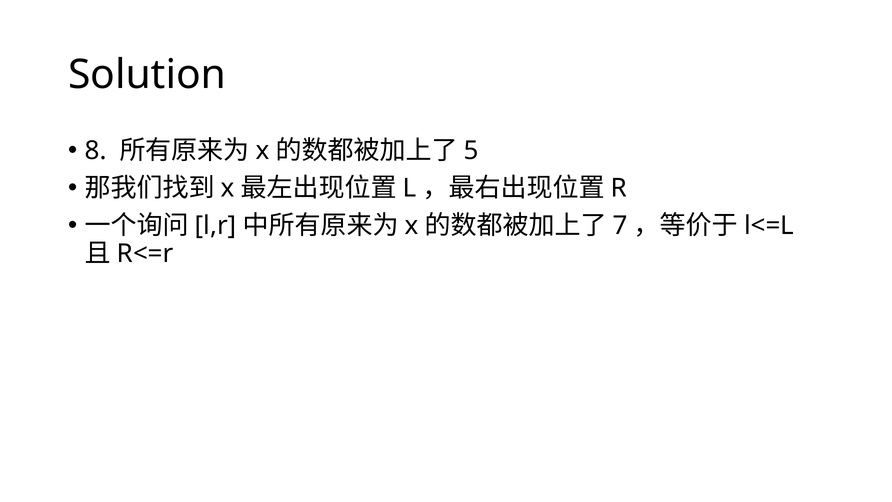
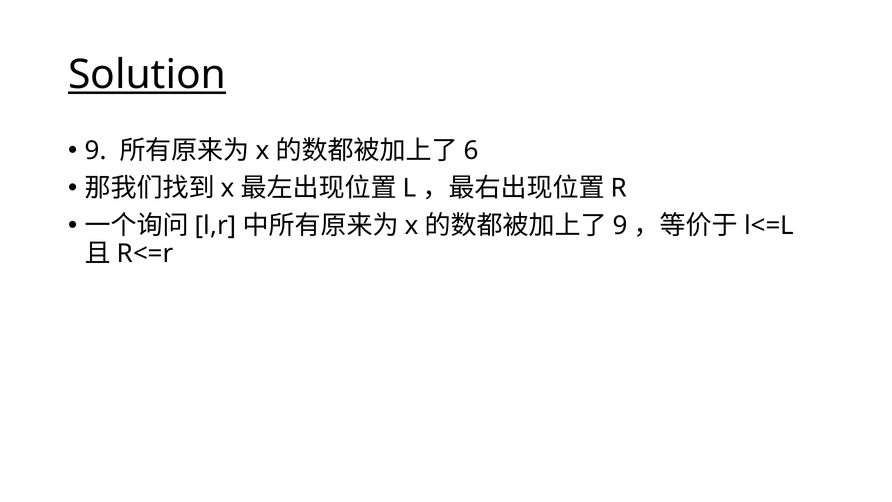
Solution underline: none -> present
8 at (96, 151): 8 -> 9
5: 5 -> 6
7 at (620, 226): 7 -> 9
